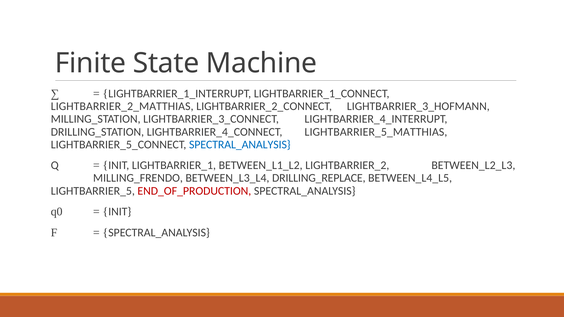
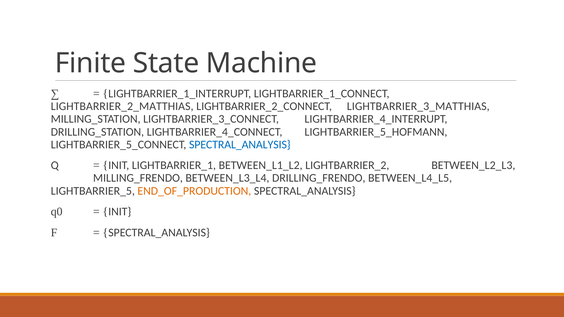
LIGHTBARRIER_3_HOFMANN: LIGHTBARRIER_3_HOFMANN -> LIGHTBARRIER_3_MATTHIAS
LIGHTBARRIER_5_MATTHIAS: LIGHTBARRIER_5_MATTHIAS -> LIGHTBARRIER_5_HOFMANN
DRILLING_REPLACE: DRILLING_REPLACE -> DRILLING_FRENDO
END_OF_PRODUCTION colour: red -> orange
